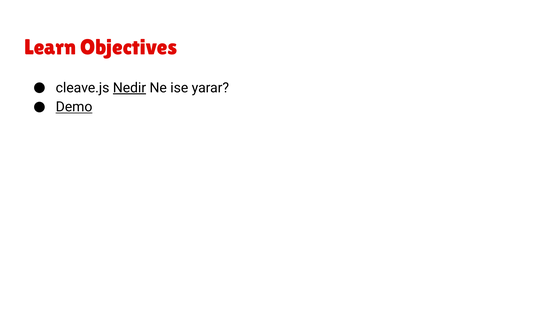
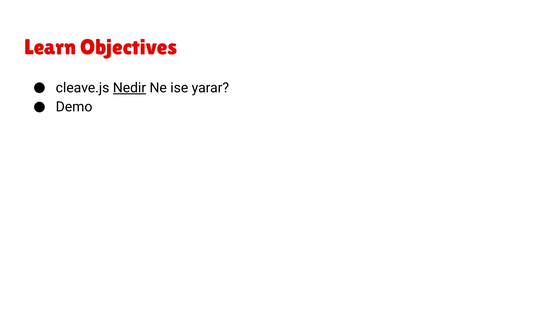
Demo underline: present -> none
